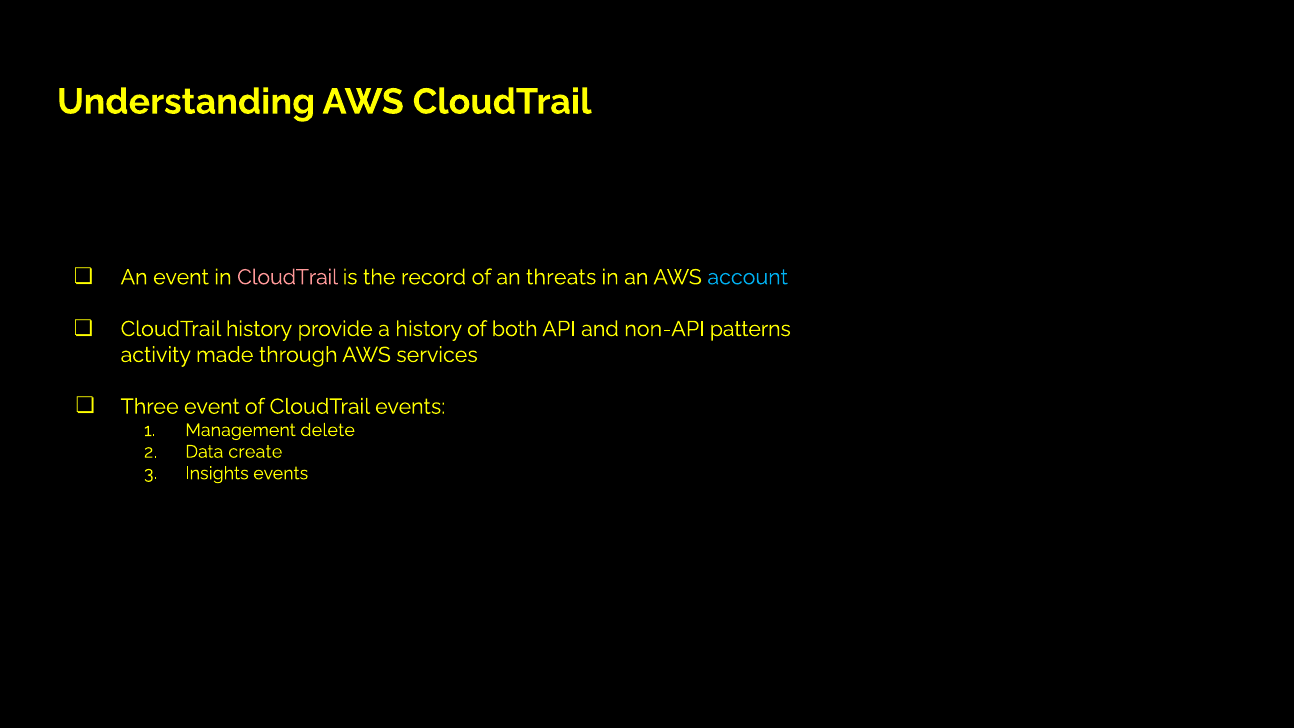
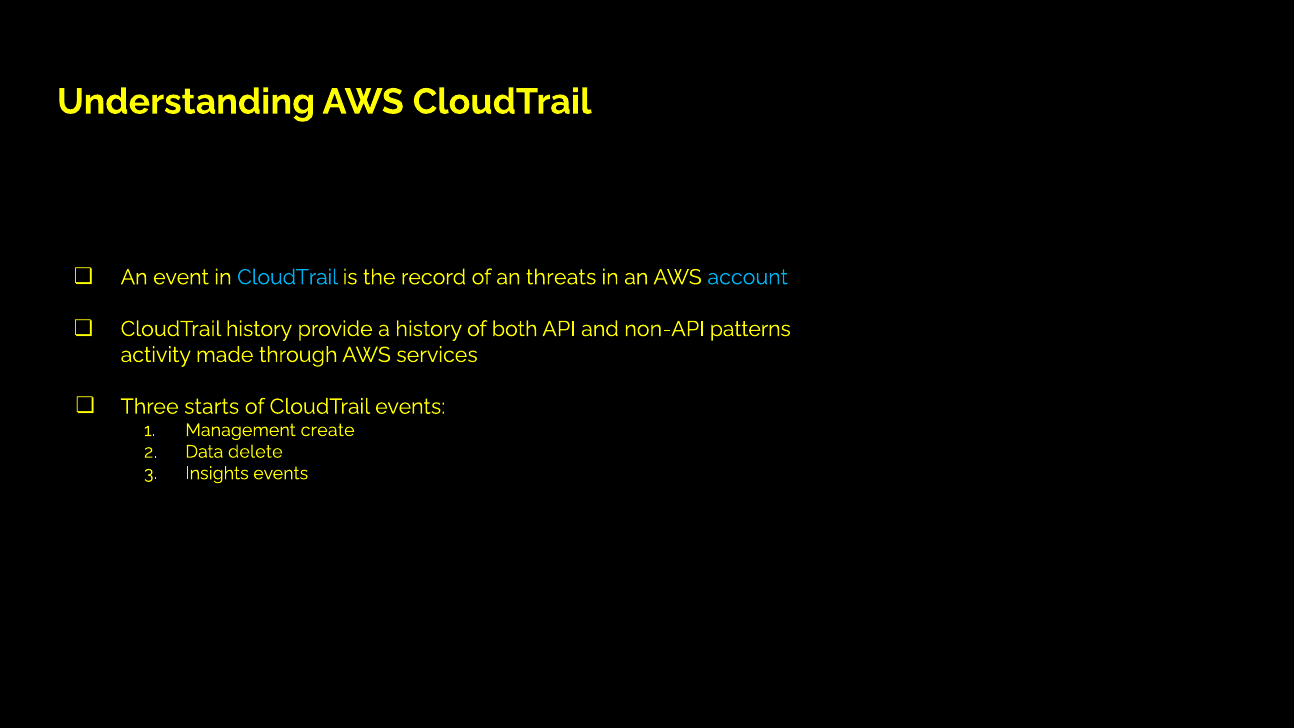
CloudTrail at (288, 277) colour: pink -> light blue
Three event: event -> starts
delete: delete -> create
create: create -> delete
